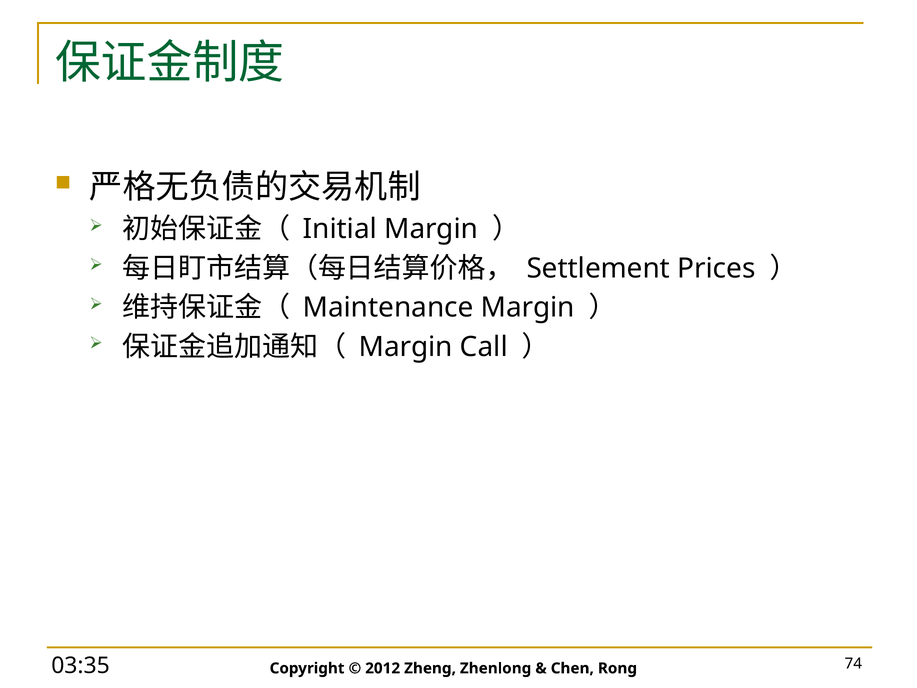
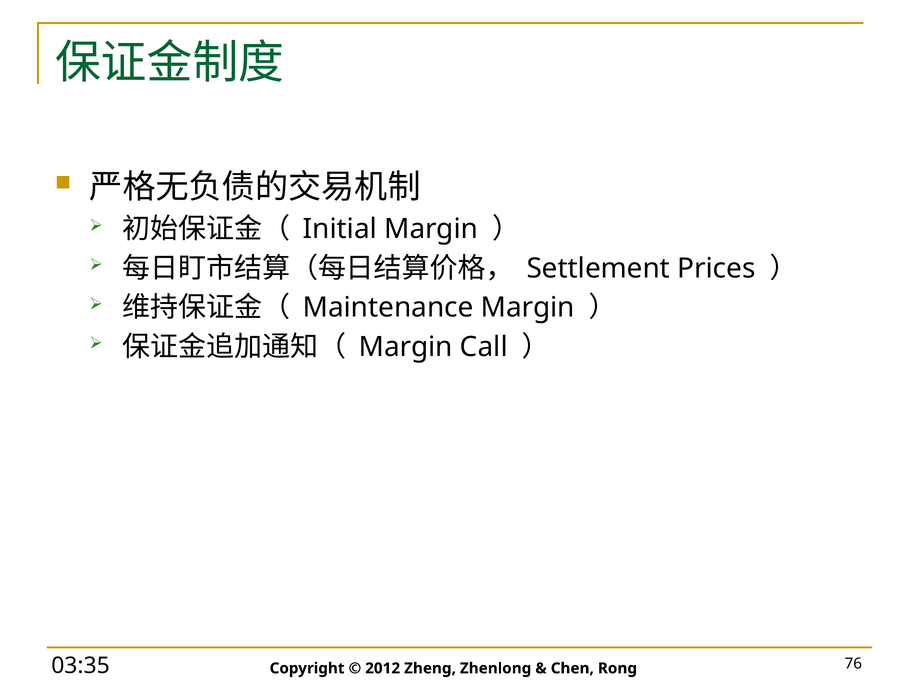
74: 74 -> 76
